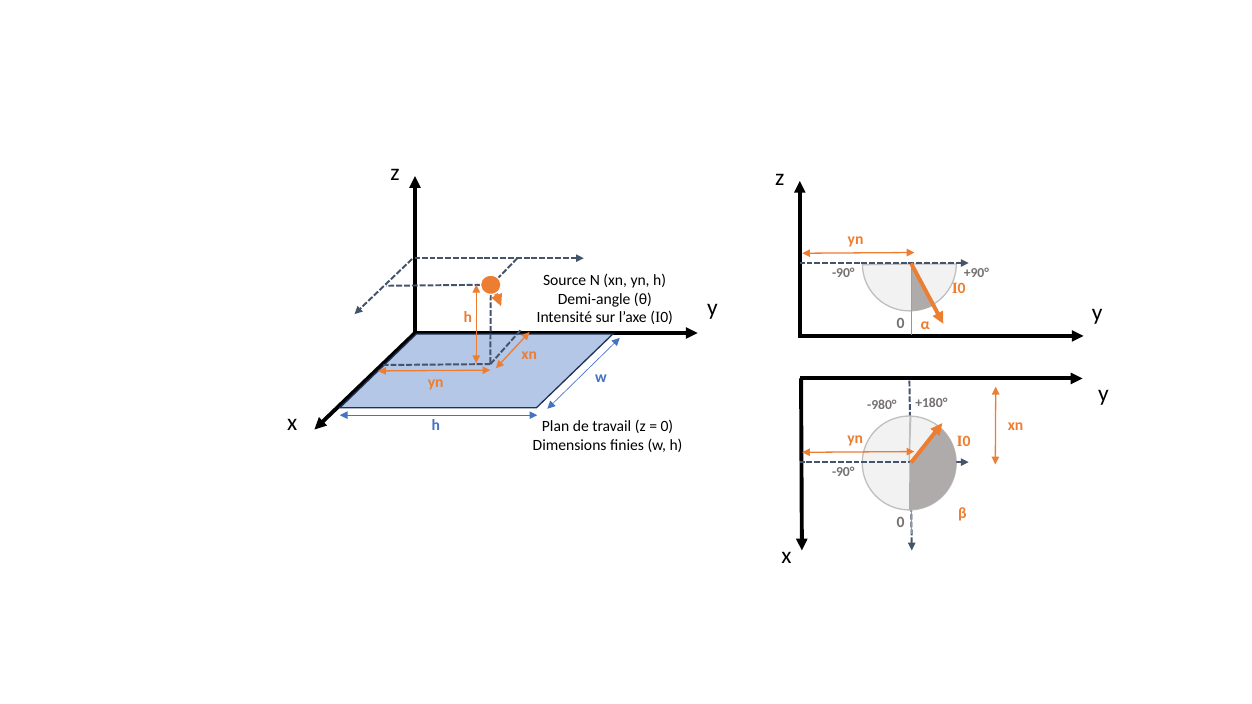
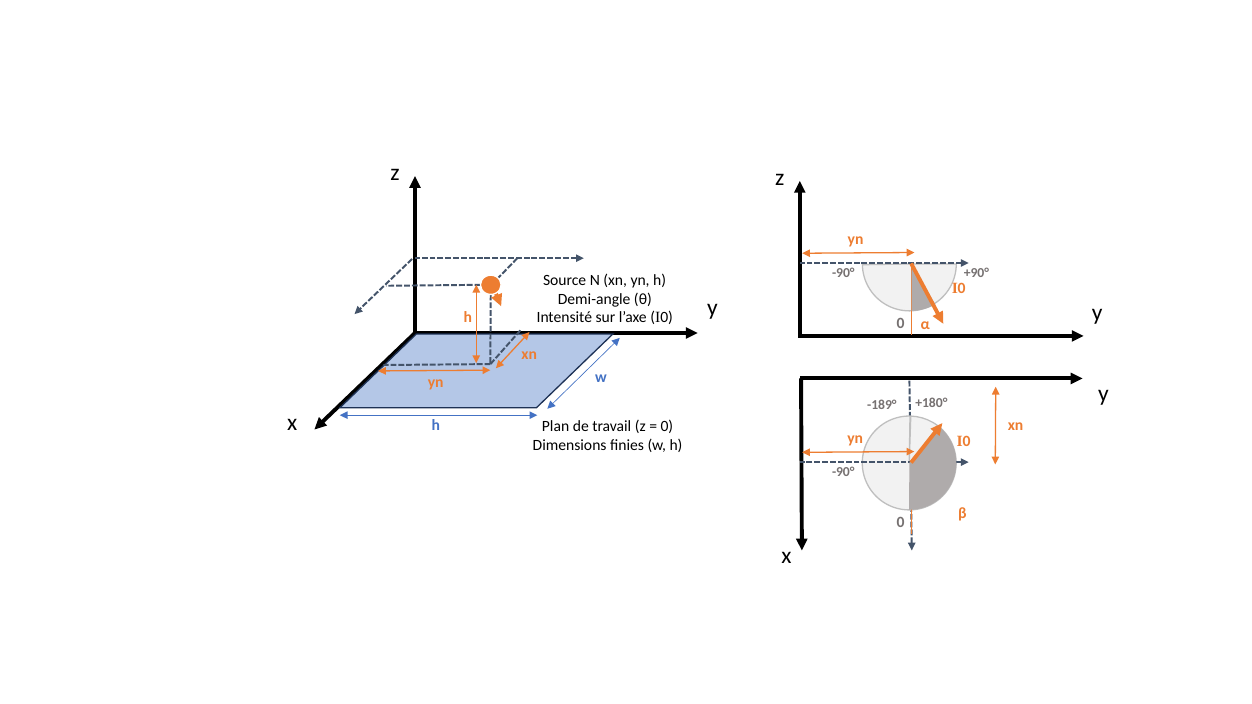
-980°: -980° -> -189°
